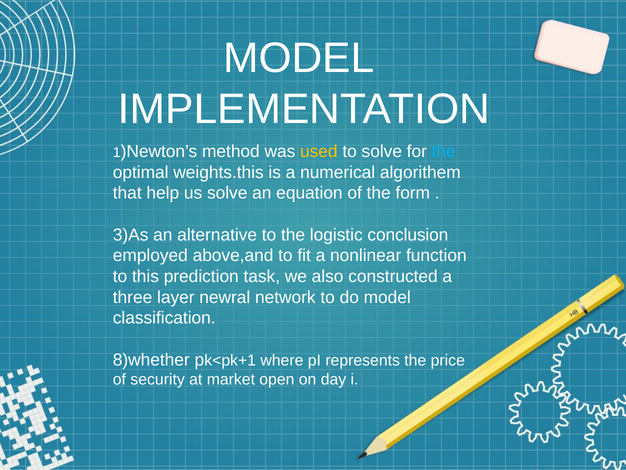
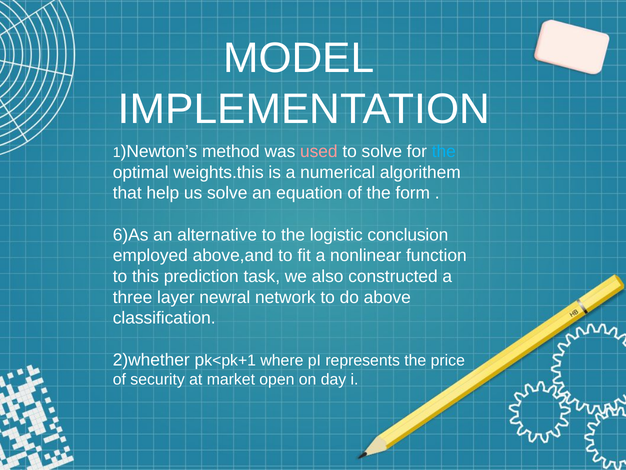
used colour: yellow -> pink
3)As: 3)As -> 6)As
do model: model -> above
8)whether: 8)whether -> 2)whether
